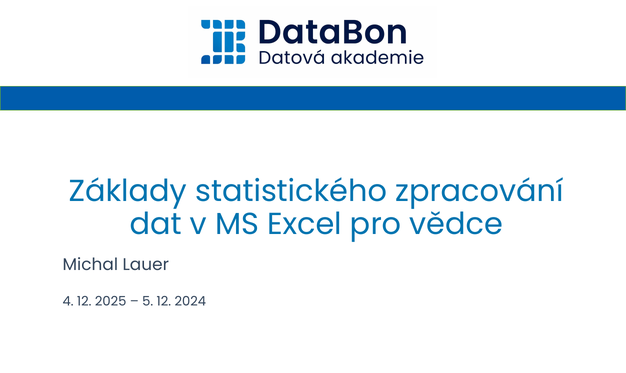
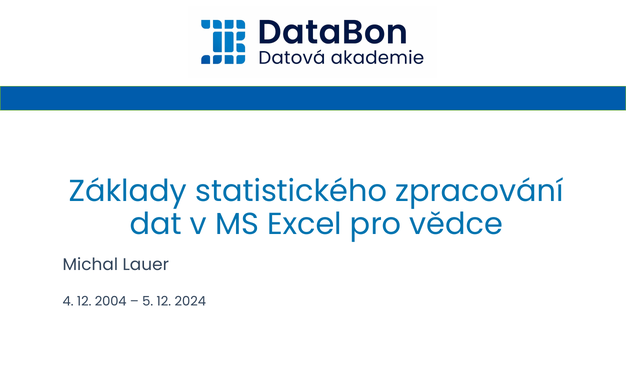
2025: 2025 -> 2004
